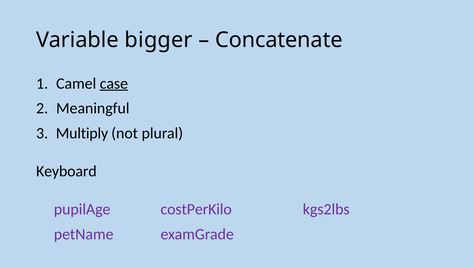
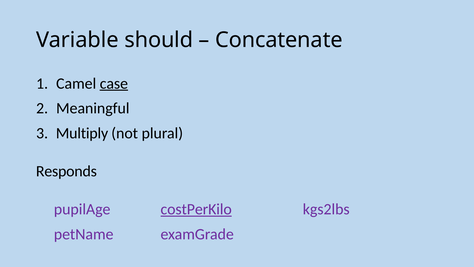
bigger: bigger -> should
Keyboard: Keyboard -> Responds
costPerKilo underline: none -> present
